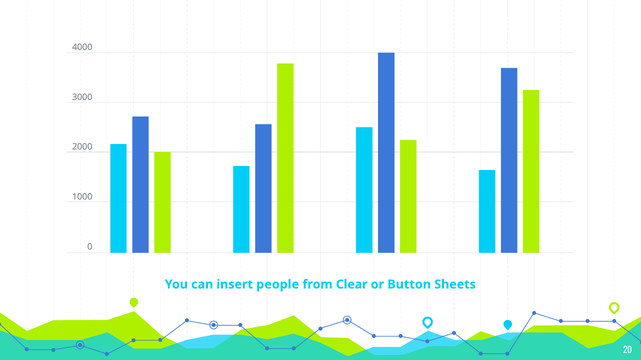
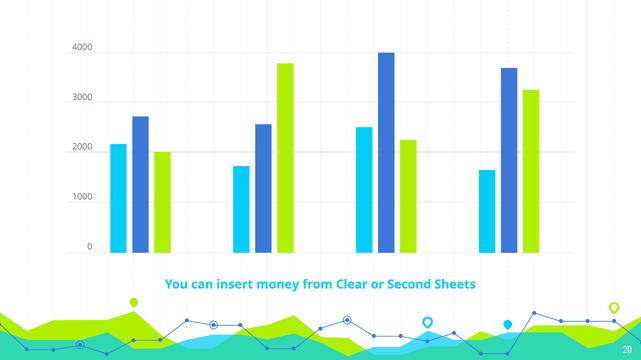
people: people -> money
Button: Button -> Second
